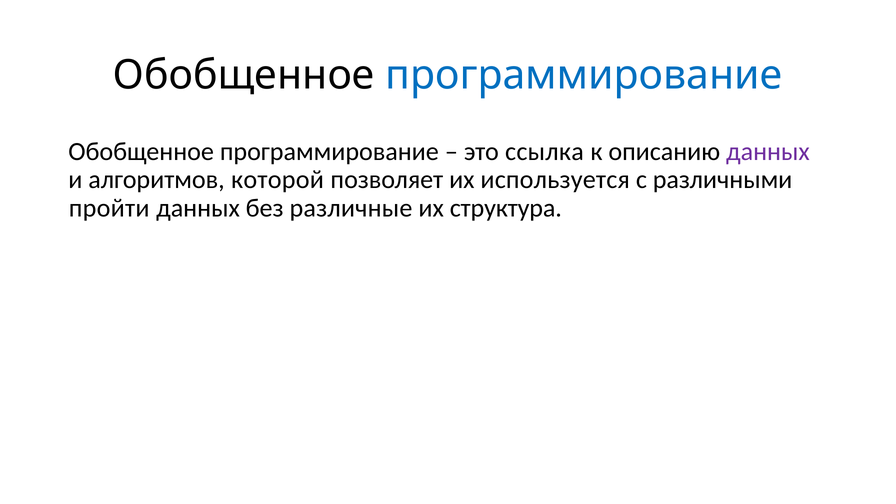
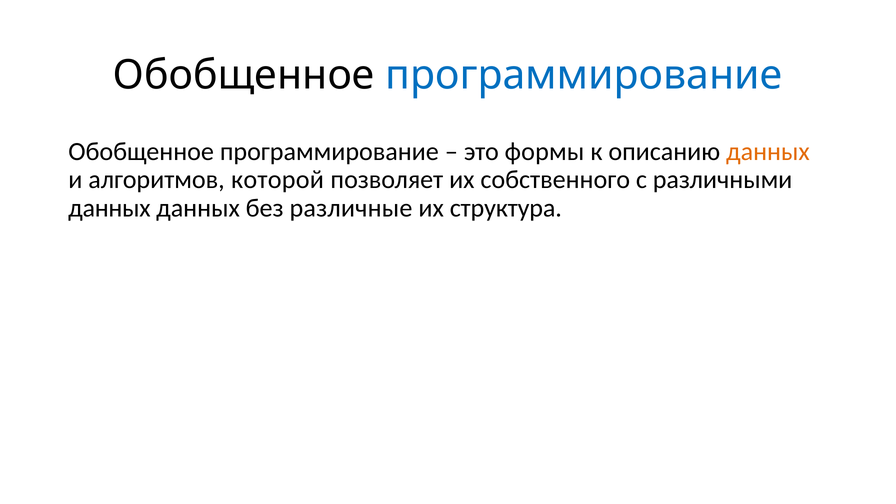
ссылка: ссылка -> формы
данных at (768, 151) colour: purple -> orange
используется: используется -> собственного
пройти at (109, 208): пройти -> данных
